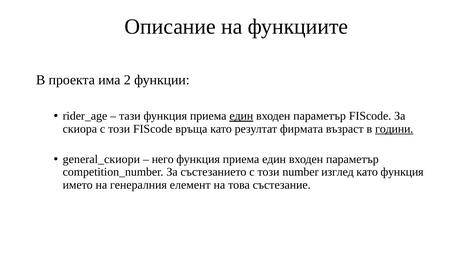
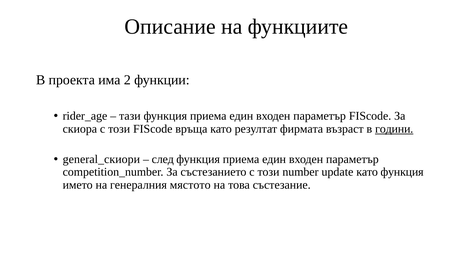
един at (241, 116) underline: present -> none
него: него -> след
изглед: изглед -> update
елемент: елемент -> мястото
